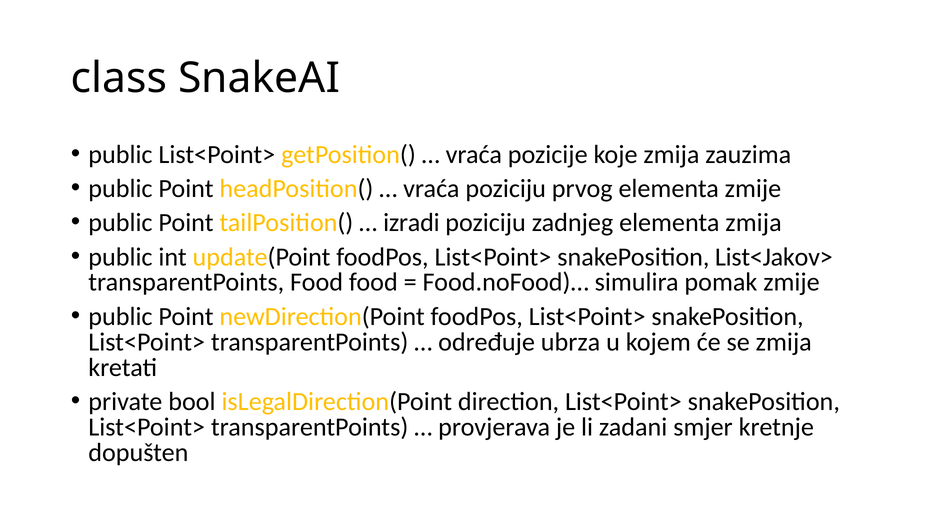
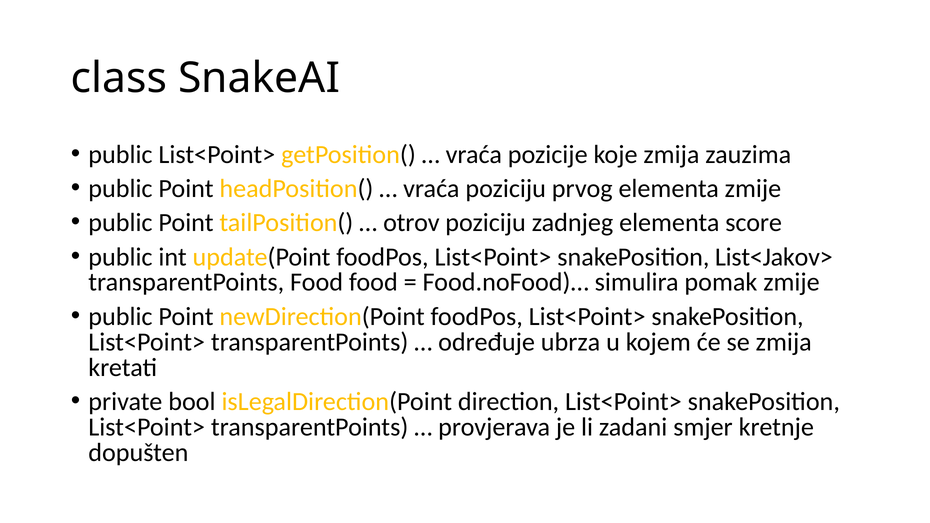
izradi: izradi -> otrov
elementa zmija: zmija -> score
